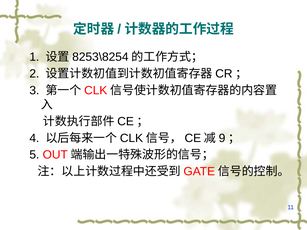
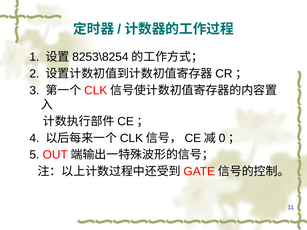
9: 9 -> 0
